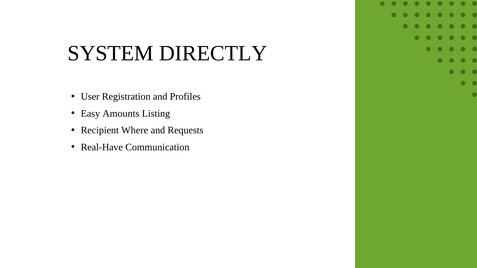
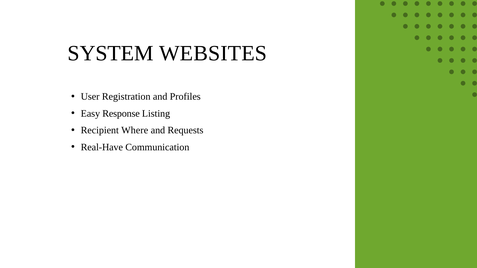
DIRECTLY: DIRECTLY -> WEBSITES
Amounts: Amounts -> Response
